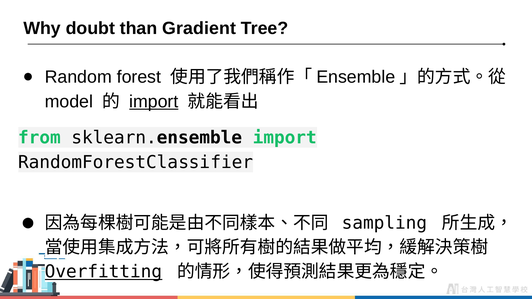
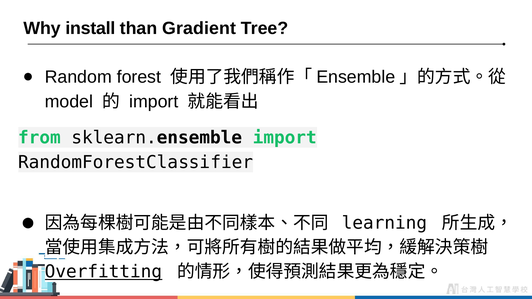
doubt: doubt -> install
import at (154, 102) underline: present -> none
sampling: sampling -> learning
